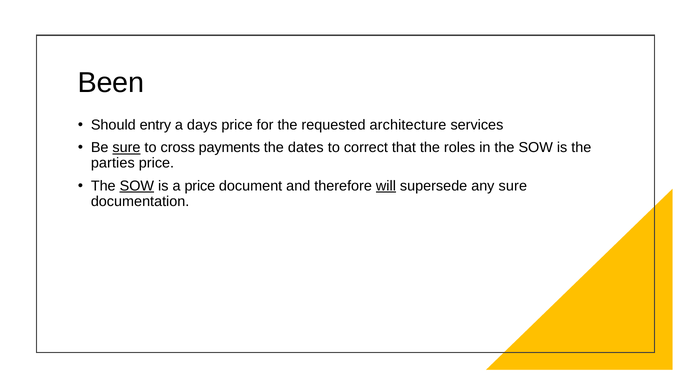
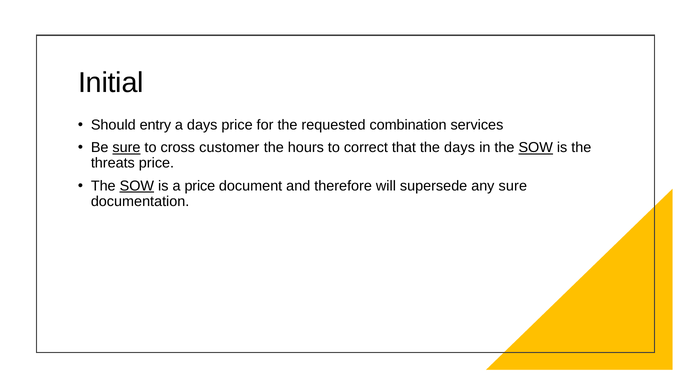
Been: Been -> Initial
architecture: architecture -> combination
payments: payments -> customer
dates: dates -> hours
the roles: roles -> days
SOW at (536, 148) underline: none -> present
parties: parties -> threats
will underline: present -> none
